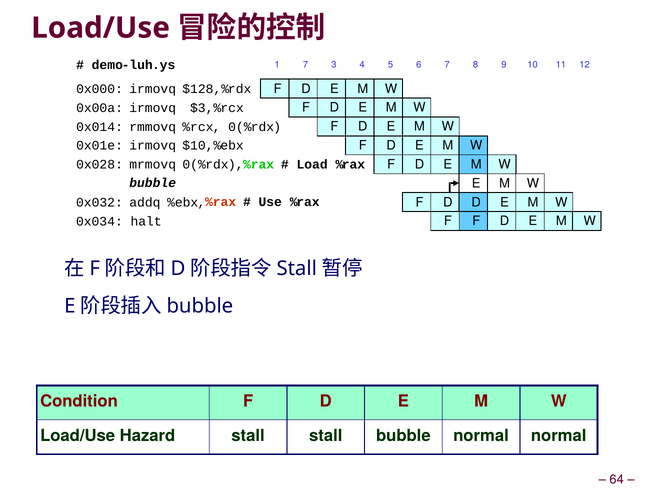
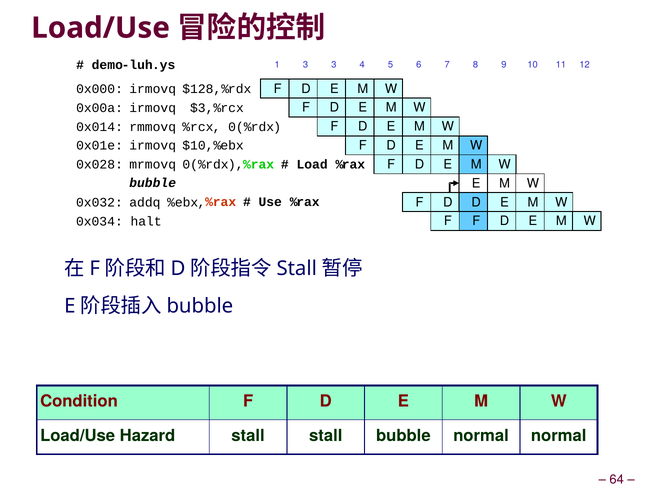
1 7: 7 -> 3
